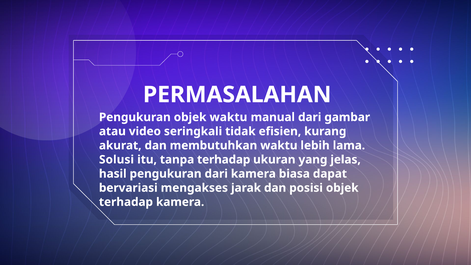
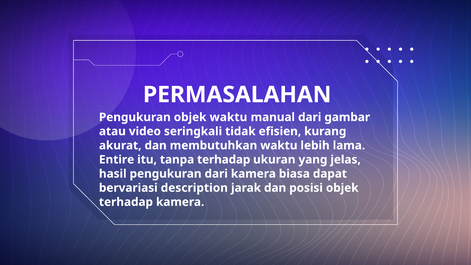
Solusi: Solusi -> Entire
mengakses: mengakses -> description
